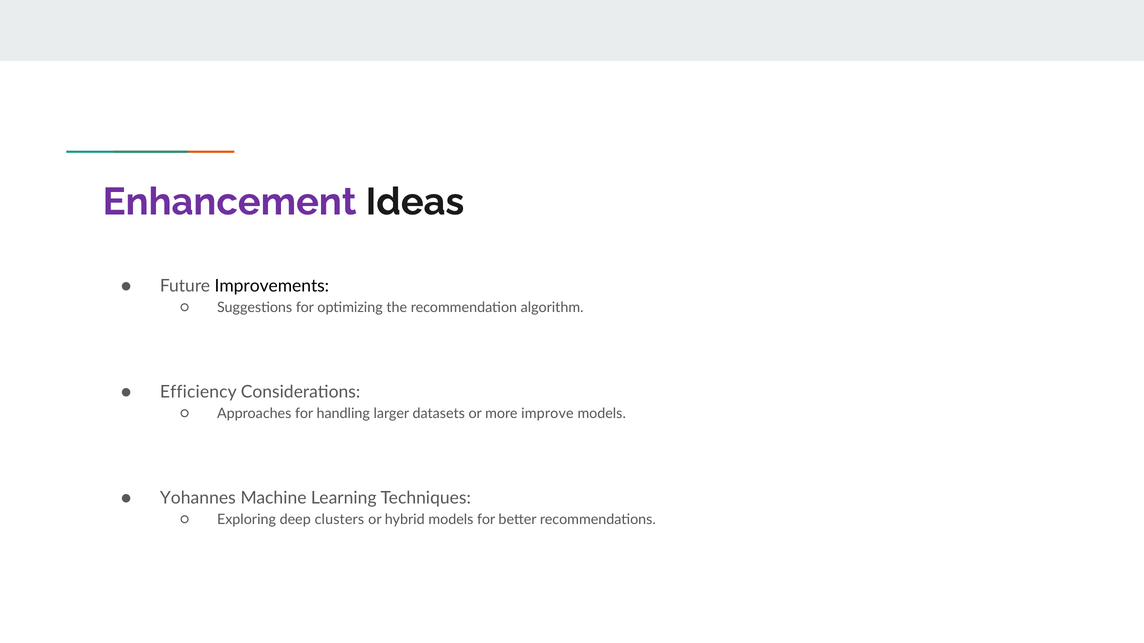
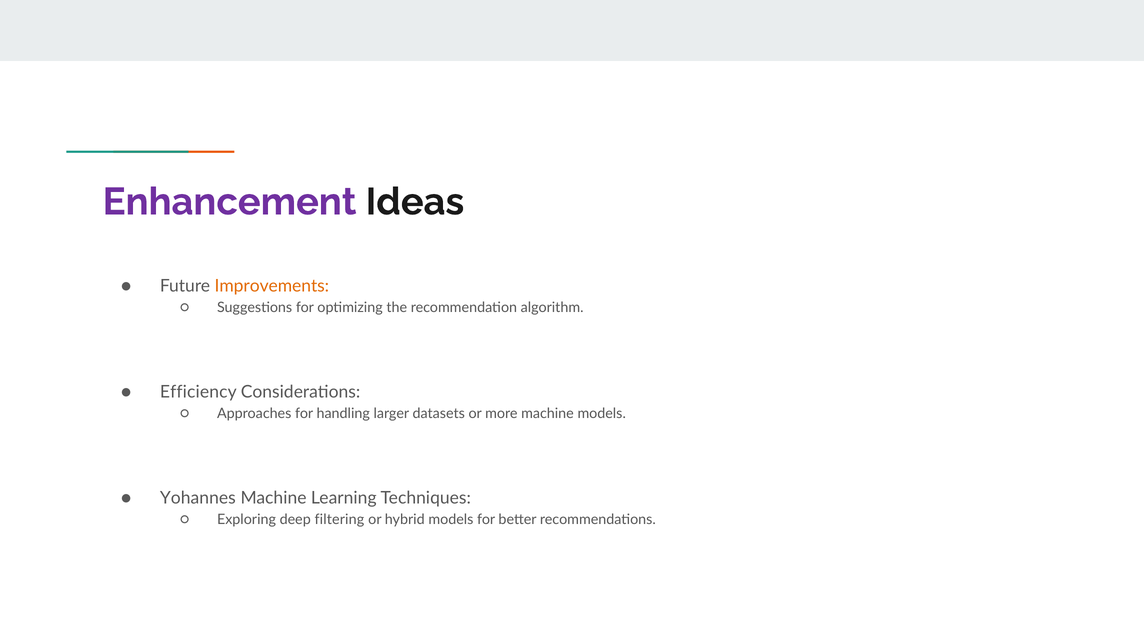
Improvements colour: black -> orange
more improve: improve -> machine
clusters: clusters -> filtering
